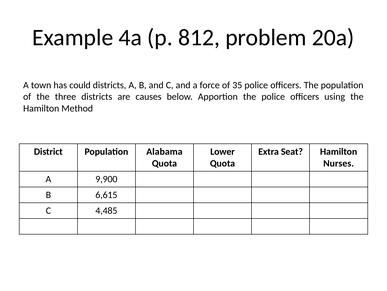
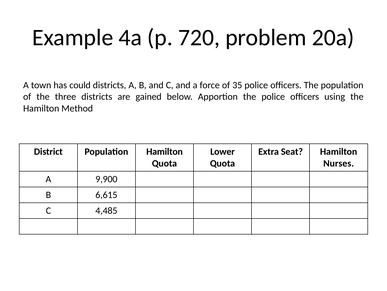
812: 812 -> 720
causes: causes -> gained
Population Alabama: Alabama -> Hamilton
